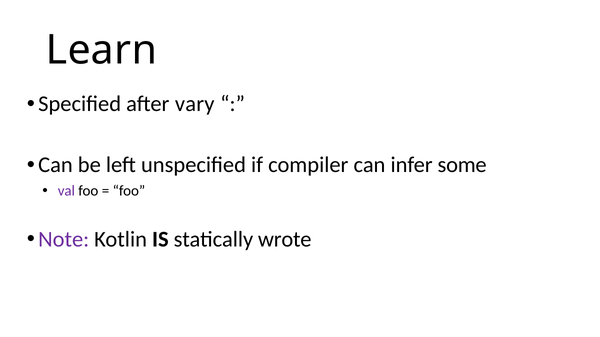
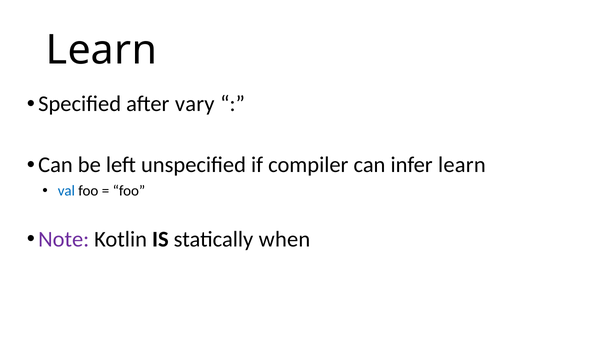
infer some: some -> learn
val colour: purple -> blue
wrote: wrote -> when
